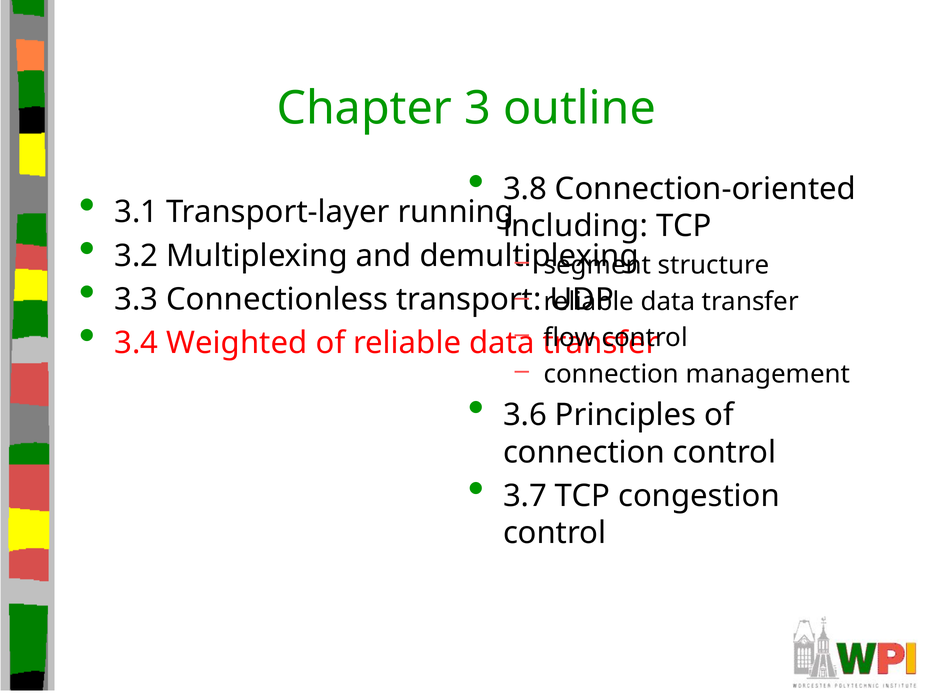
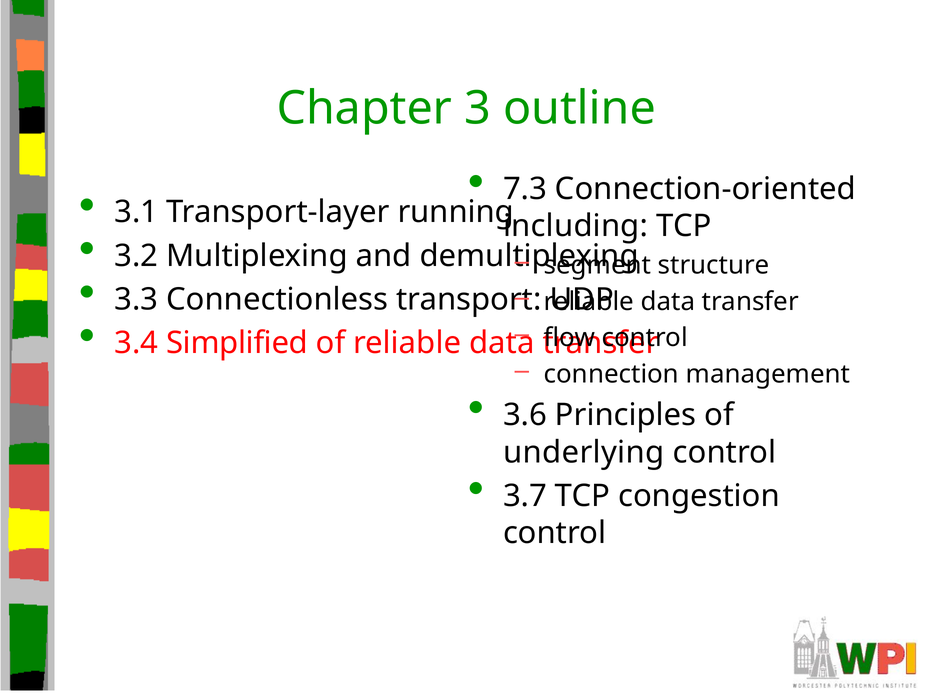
3.8: 3.8 -> 7.3
Weighted: Weighted -> Simplified
connection at (584, 452): connection -> underlying
